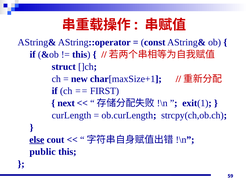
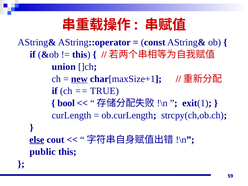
struct: struct -> union
new underline: none -> present
FIRST: FIRST -> TRUE
next: next -> bool
